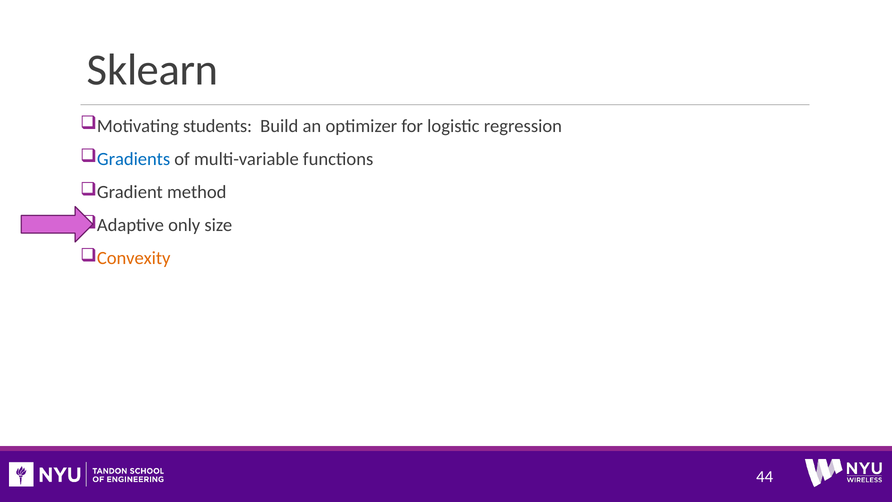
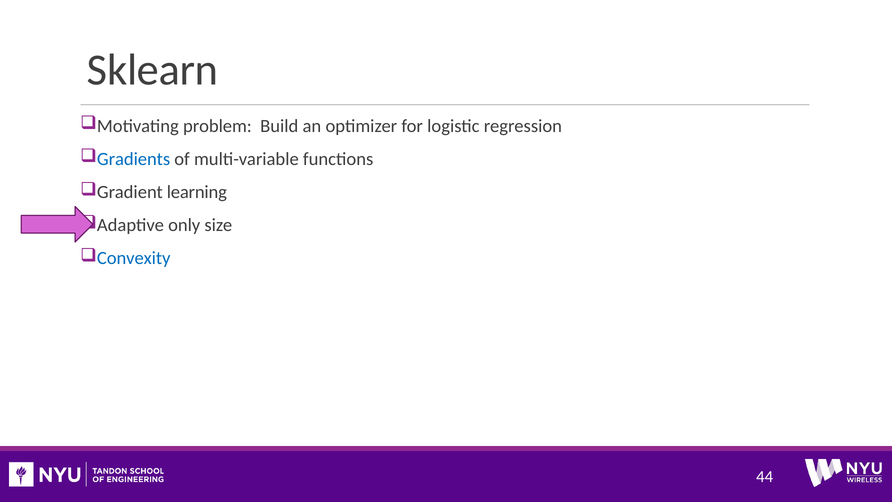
students: students -> problem
method: method -> learning
Convexity colour: orange -> blue
